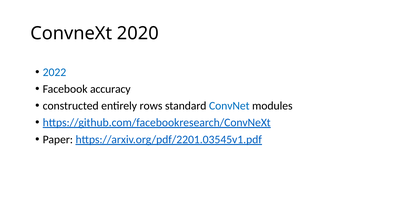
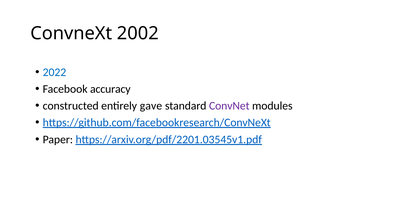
2020: 2020 -> 2002
rows: rows -> gave
ConvNet colour: blue -> purple
